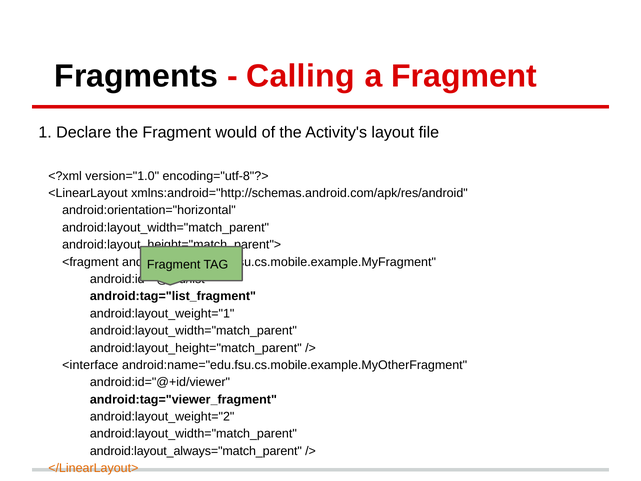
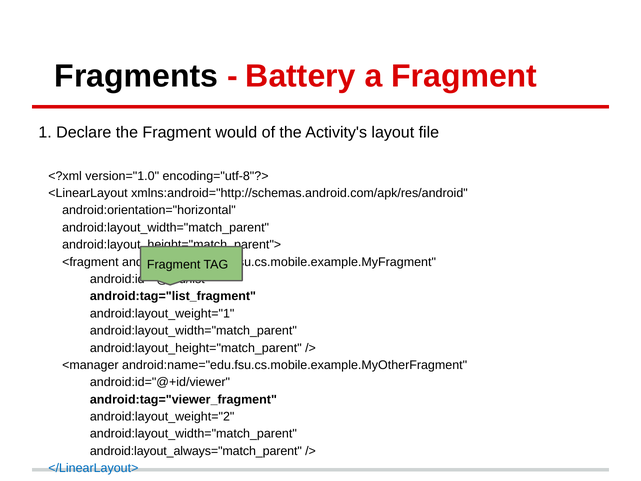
Calling: Calling -> Battery
<interface: <interface -> <manager
</LinearLayout> colour: orange -> blue
